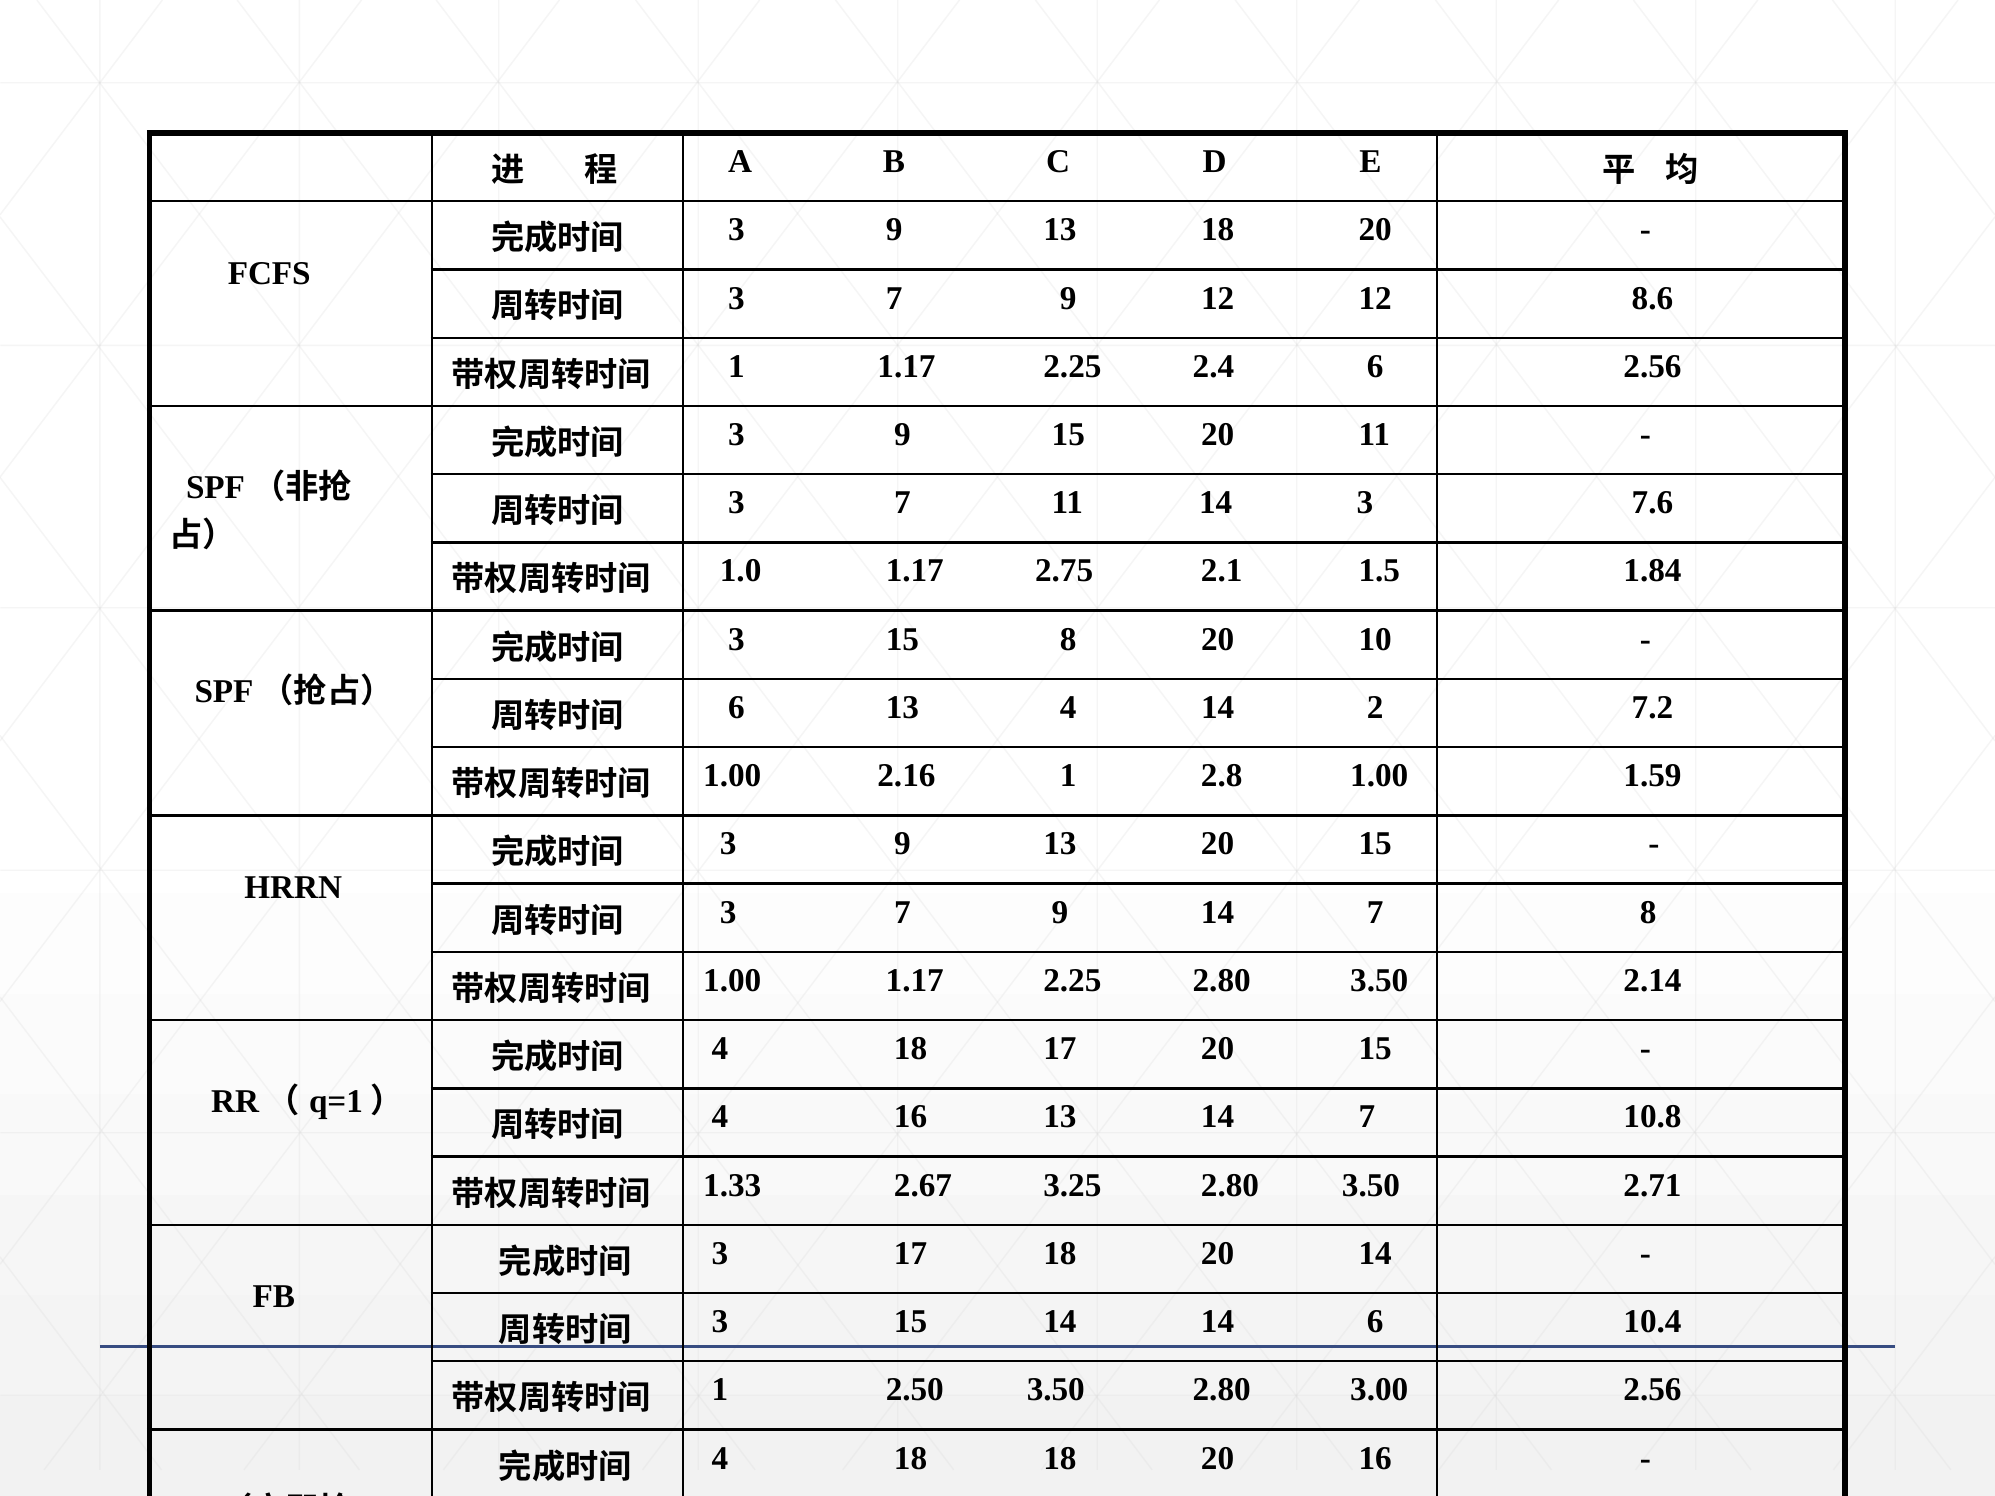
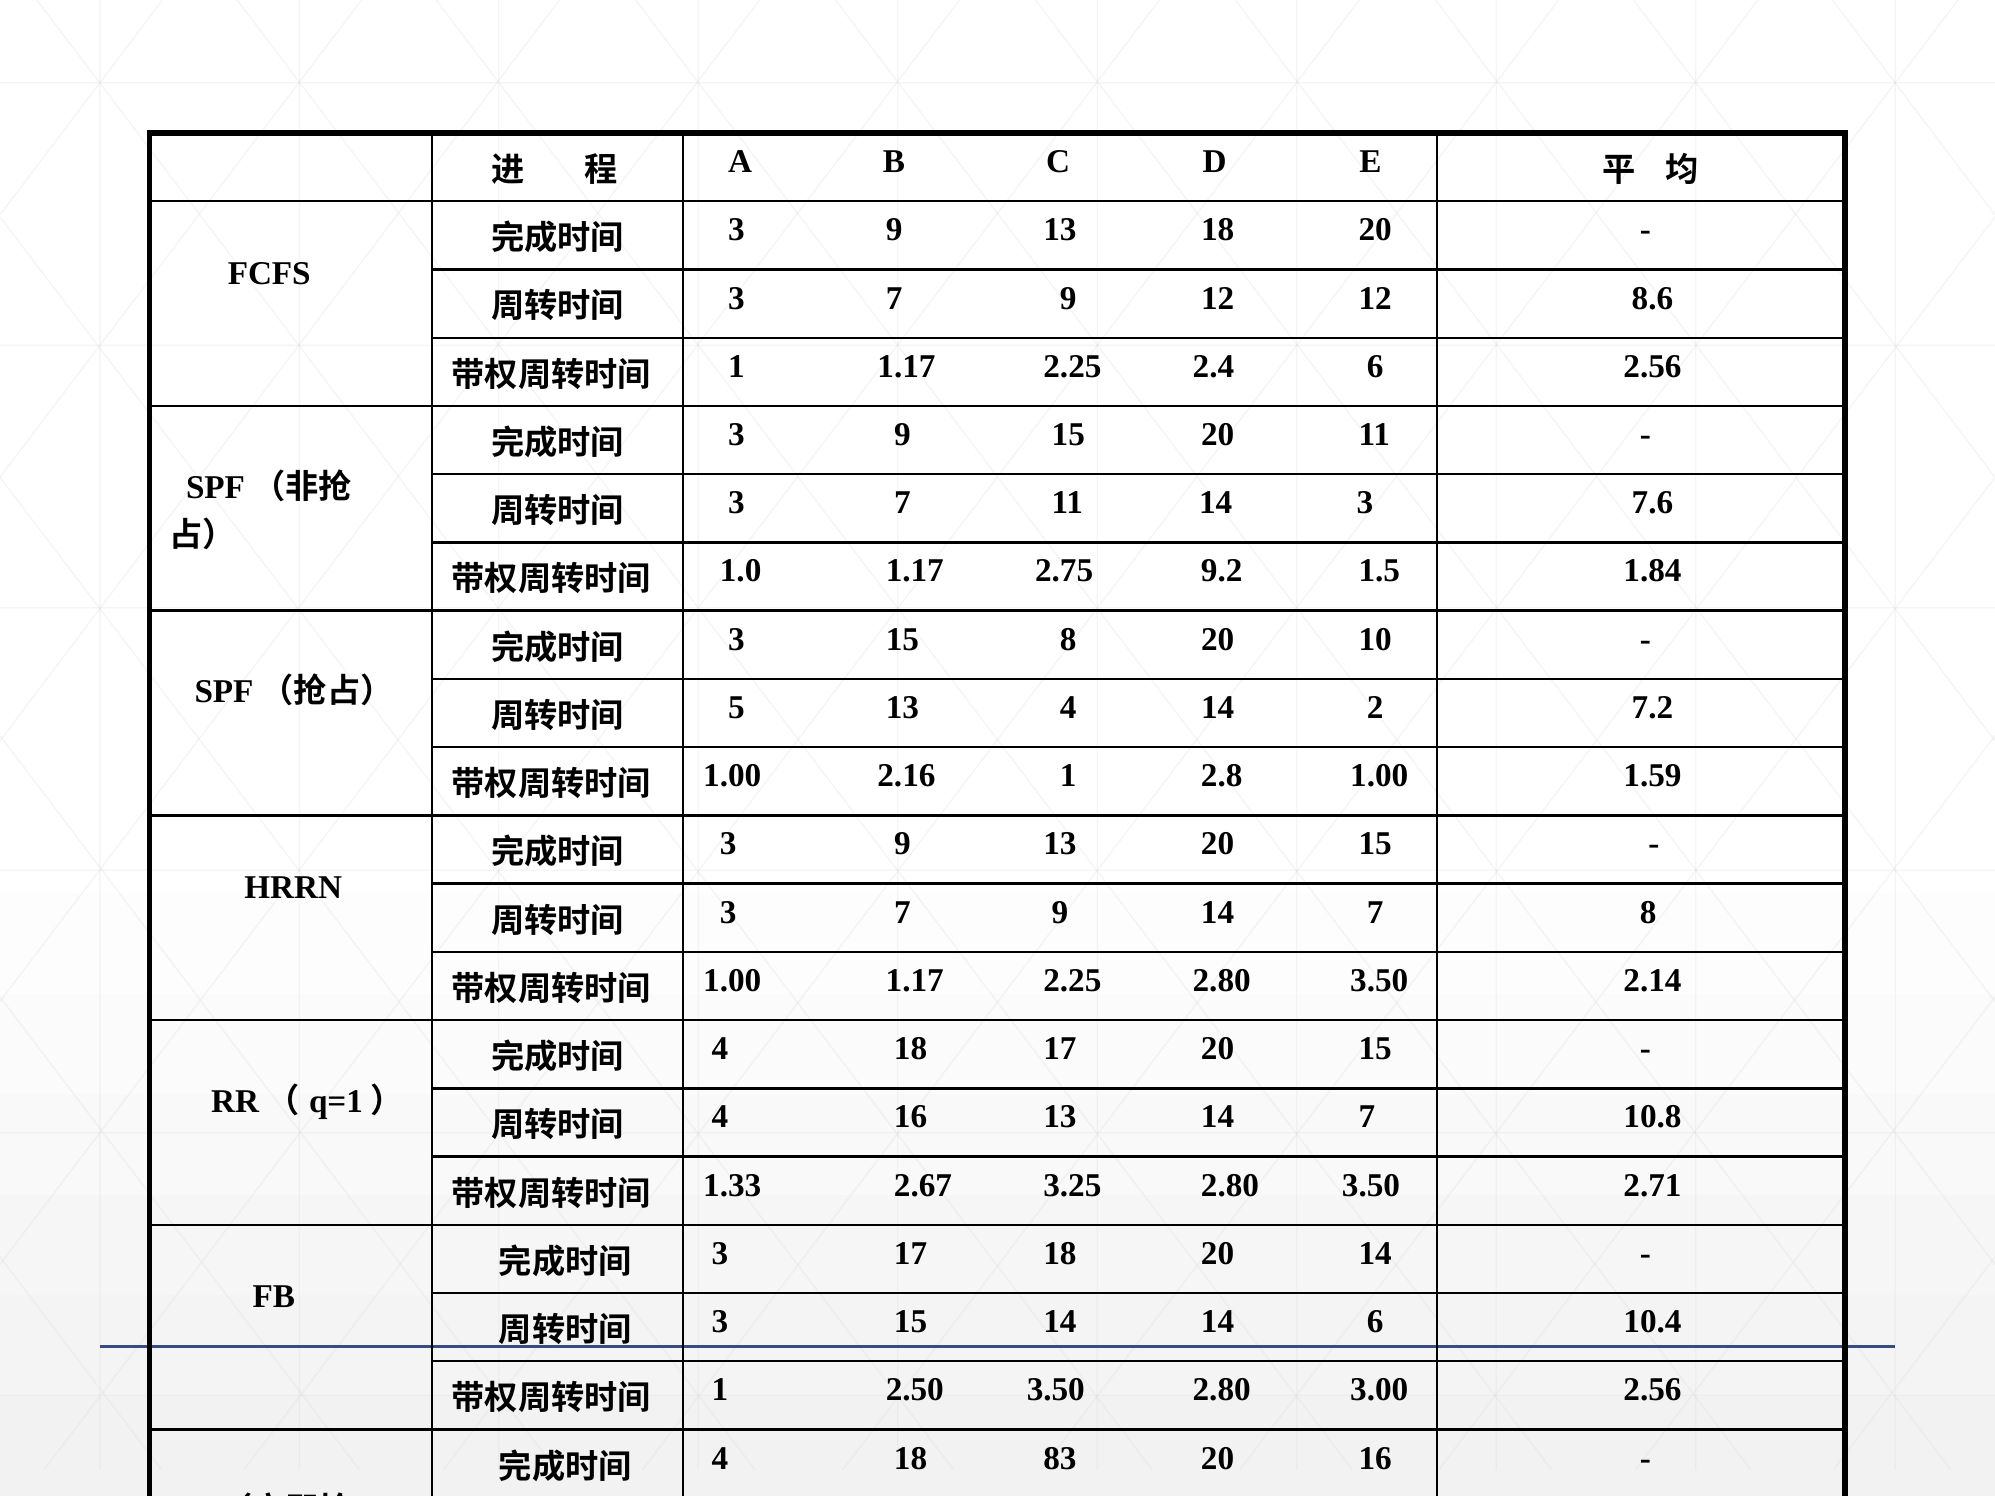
2.1: 2.1 -> 9.2
6 at (736, 708): 6 -> 5
18 18: 18 -> 83
